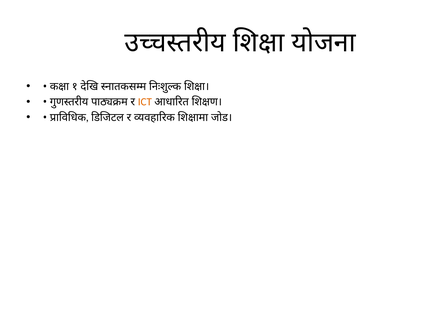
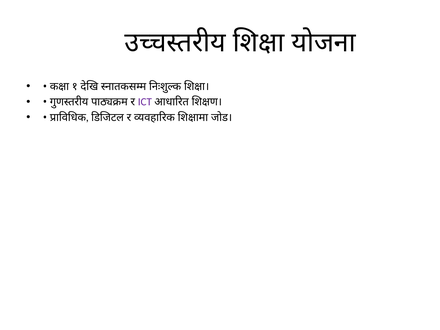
ICT colour: orange -> purple
